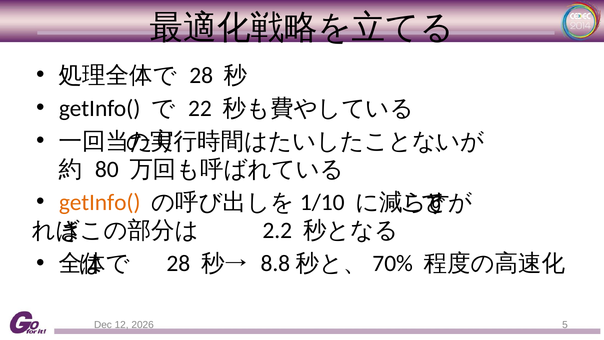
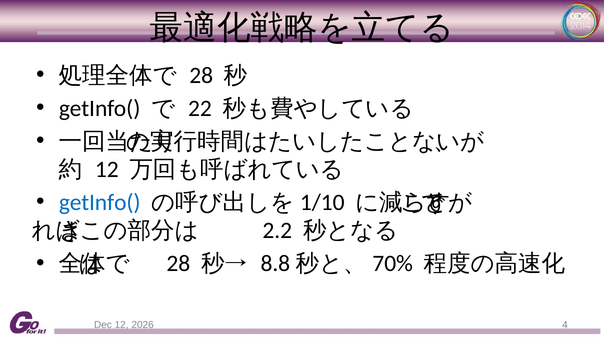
80 at (107, 169): 80 -> 12
getInfo( at (100, 202) colour: orange -> blue
5: 5 -> 4
